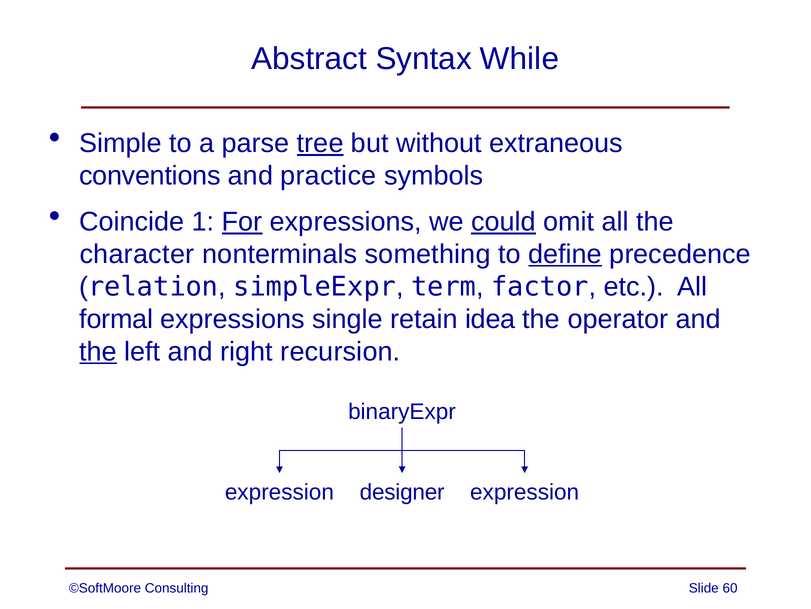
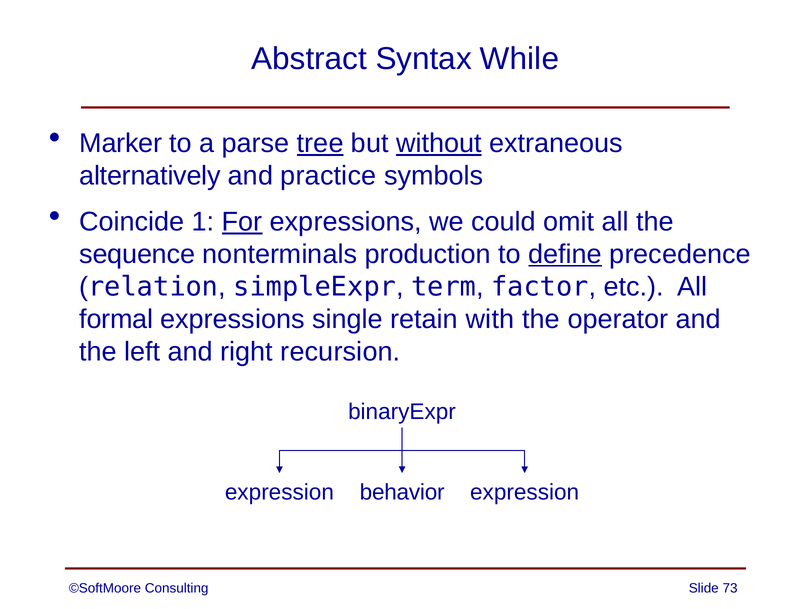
Simple: Simple -> Marker
without underline: none -> present
conventions: conventions -> alternatively
could underline: present -> none
character: character -> sequence
something: something -> production
idea: idea -> with
the at (98, 351) underline: present -> none
designer: designer -> behavior
60: 60 -> 73
